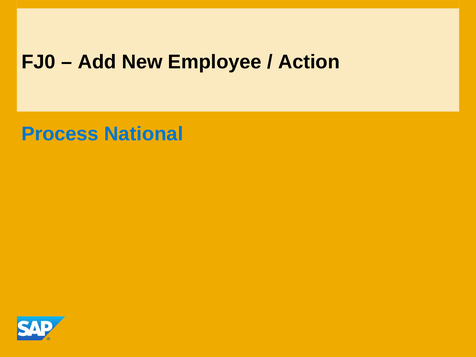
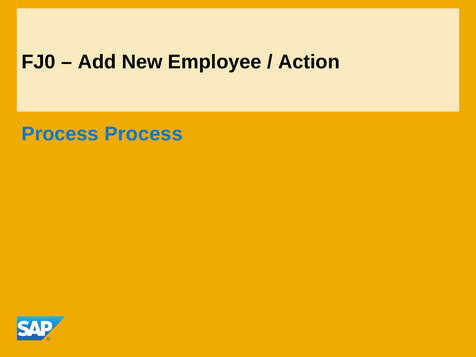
Process National: National -> Process
